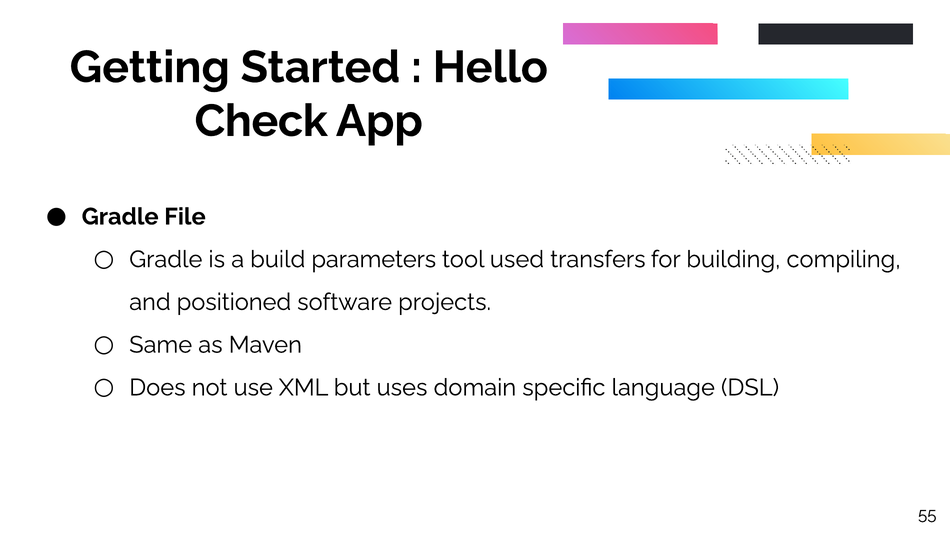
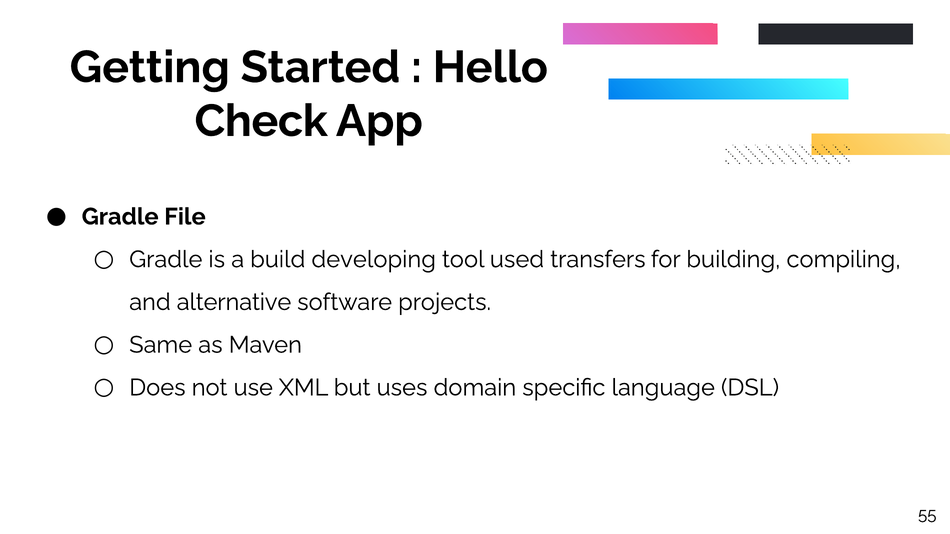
parameters: parameters -> developing
positioned: positioned -> alternative
